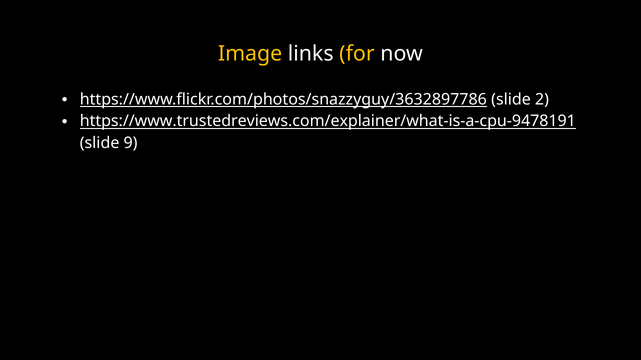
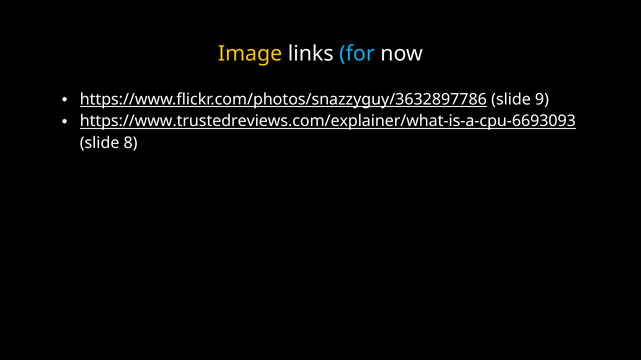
for colour: yellow -> light blue
2: 2 -> 9
https://www.trustedreviews.com/explainer/what-is-a-cpu-9478191: https://www.trustedreviews.com/explainer/what-is-a-cpu-9478191 -> https://www.trustedreviews.com/explainer/what-is-a-cpu-6693093
9: 9 -> 8
